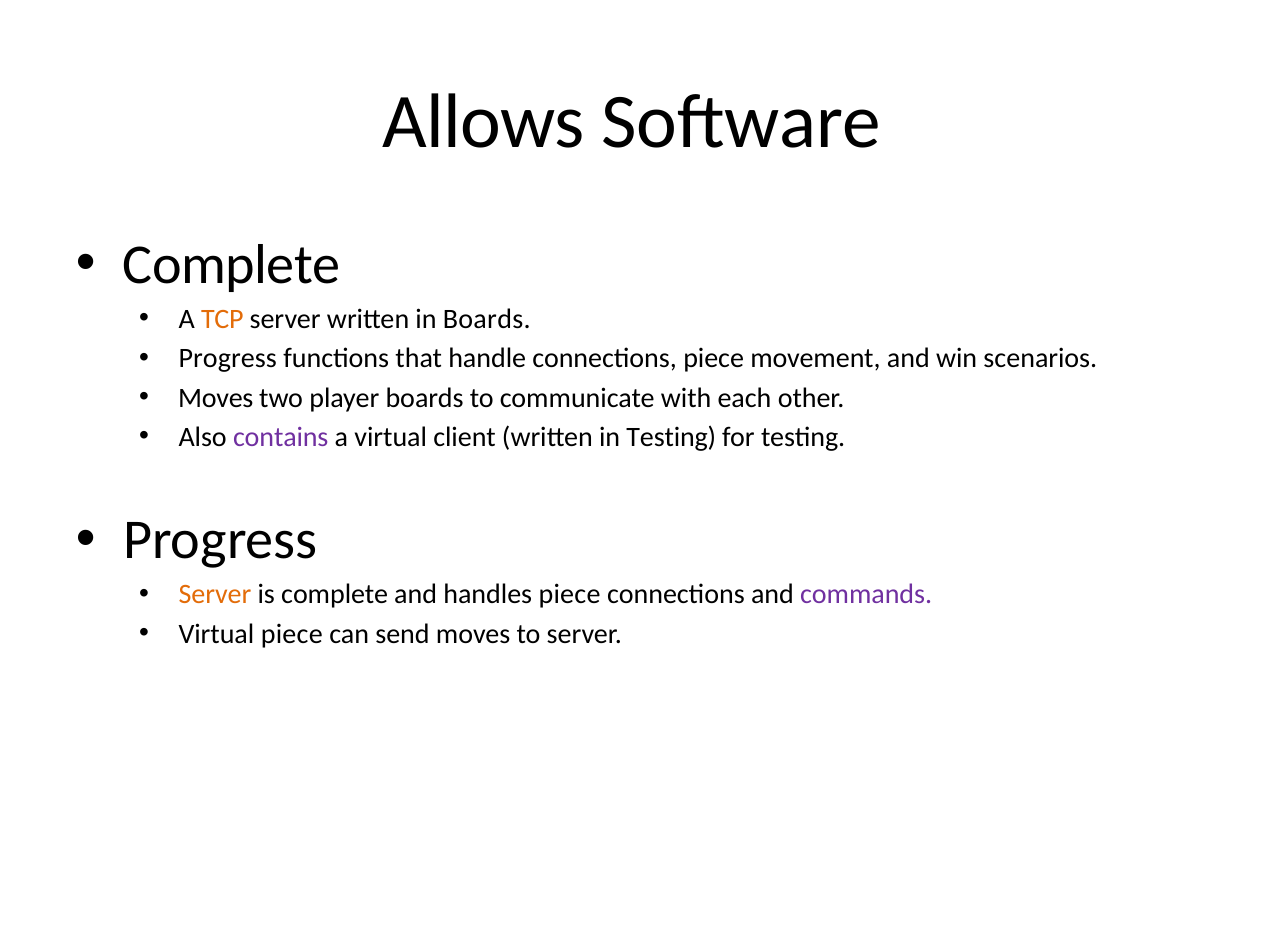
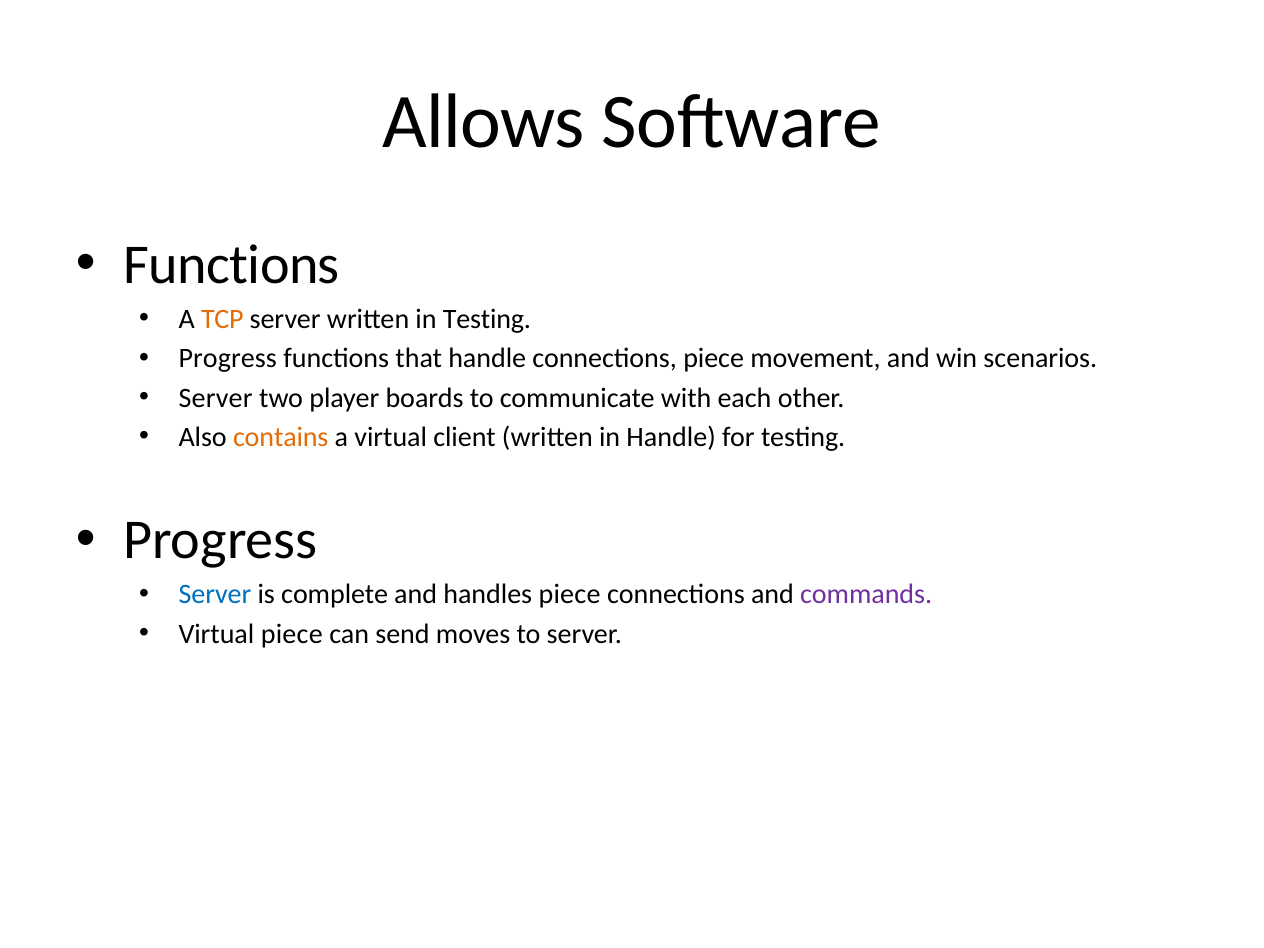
Complete at (232, 265): Complete -> Functions
in Boards: Boards -> Testing
Moves at (216, 398): Moves -> Server
contains colour: purple -> orange
in Testing: Testing -> Handle
Server at (215, 595) colour: orange -> blue
